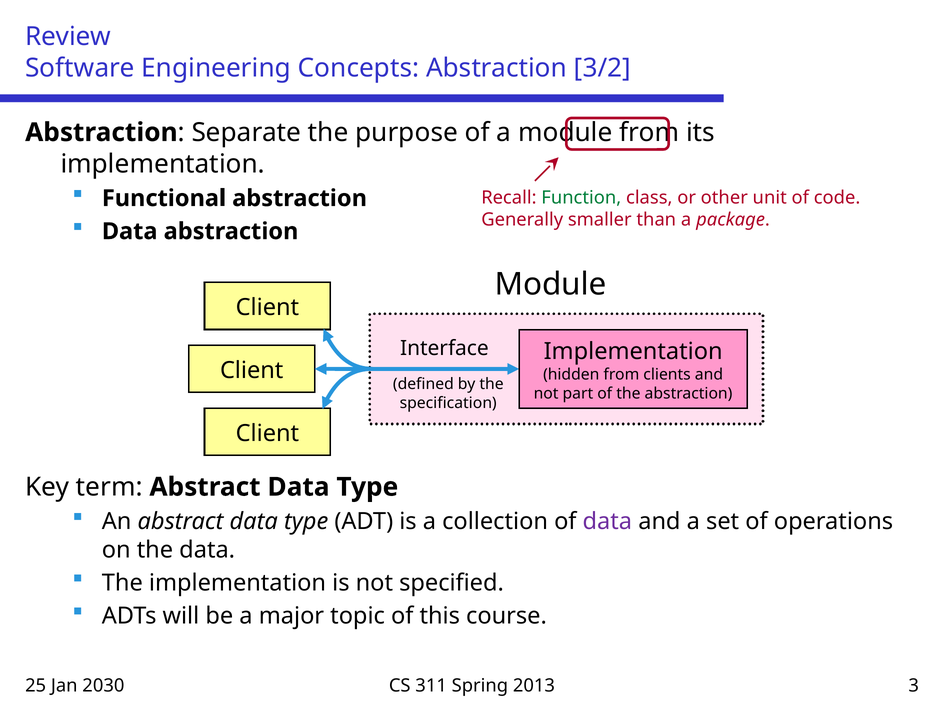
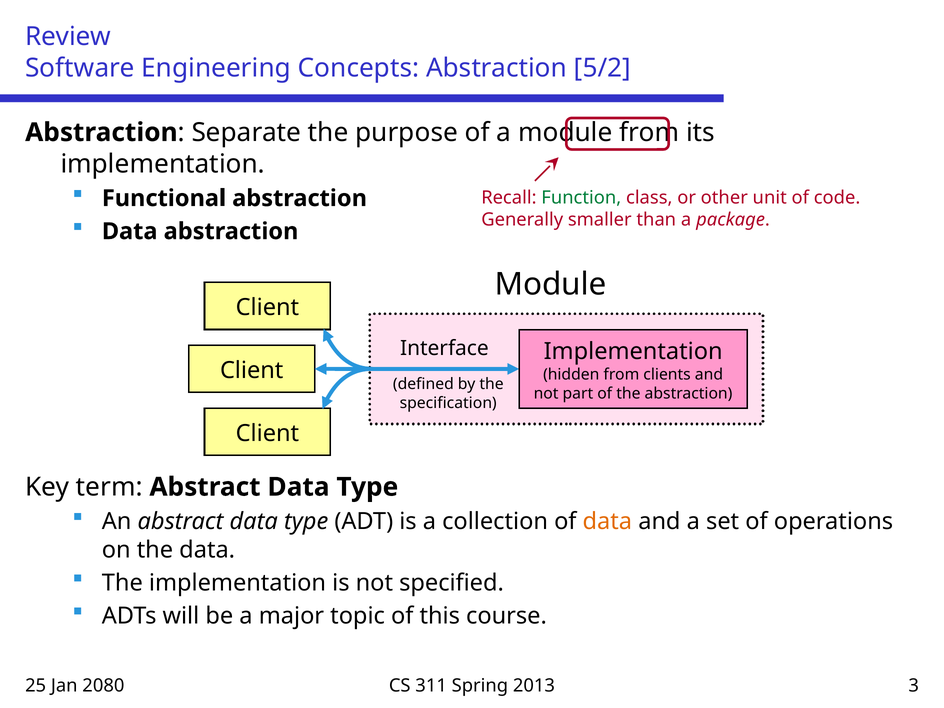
3/2: 3/2 -> 5/2
data at (607, 521) colour: purple -> orange
2030: 2030 -> 2080
